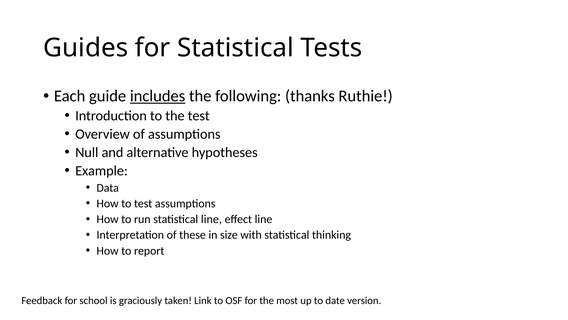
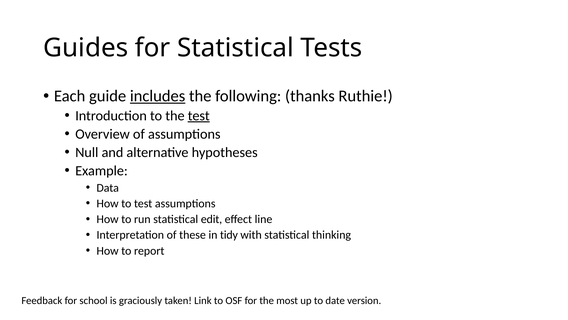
test at (199, 116) underline: none -> present
statistical line: line -> edit
size: size -> tidy
